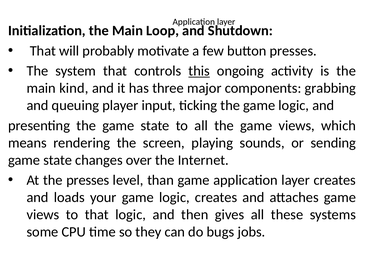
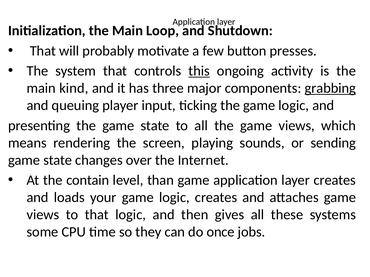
grabbing underline: none -> present
the presses: presses -> contain
bugs: bugs -> once
